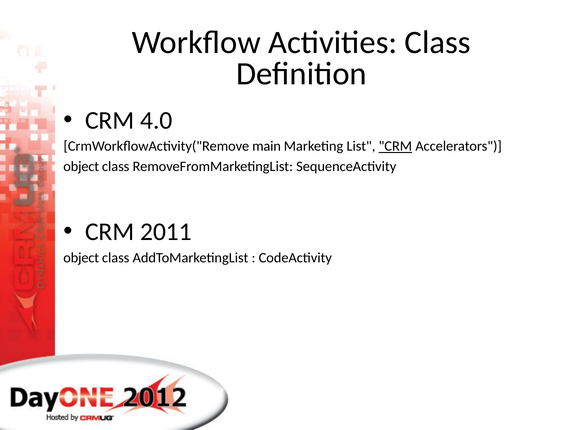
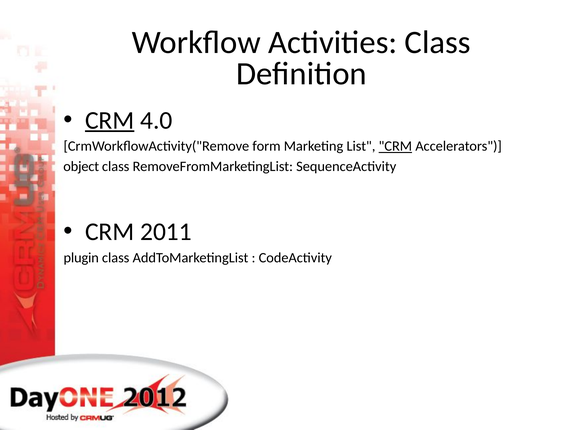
CRM at (110, 120) underline: none -> present
main: main -> form
object at (81, 258): object -> plugin
